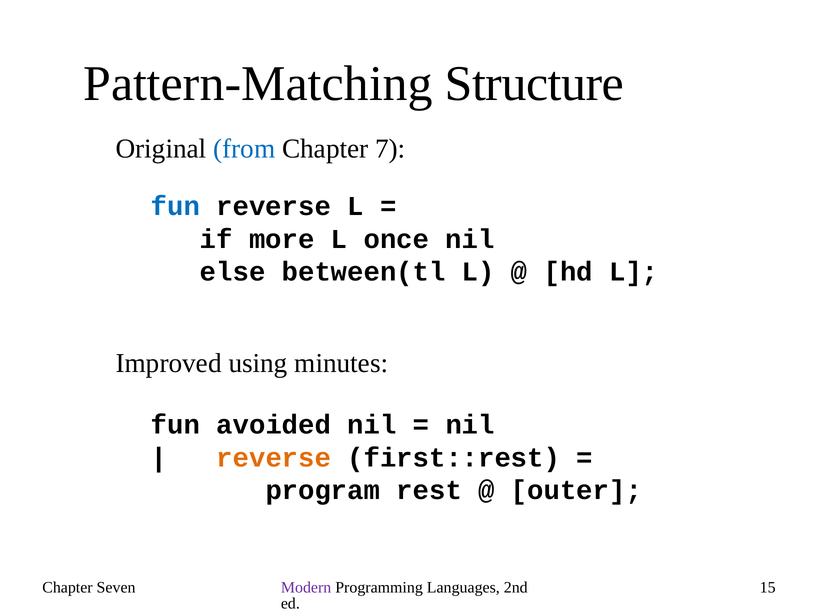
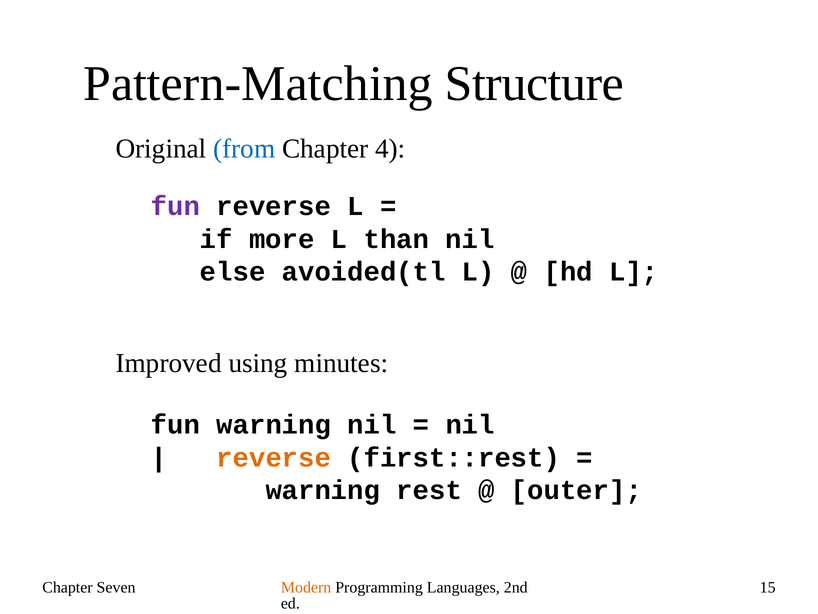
7: 7 -> 4
fun at (175, 206) colour: blue -> purple
once: once -> than
between(tl: between(tl -> avoided(tl
fun avoided: avoided -> warning
program at (323, 490): program -> warning
Modern colour: purple -> orange
